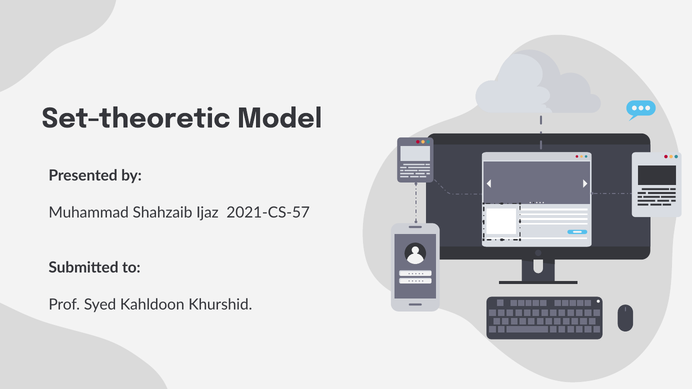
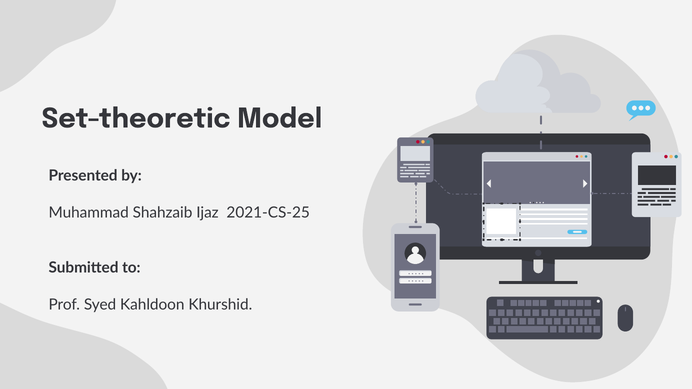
2021-CS-57: 2021-CS-57 -> 2021-CS-25
